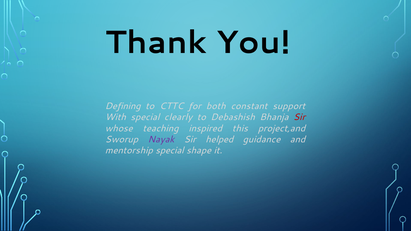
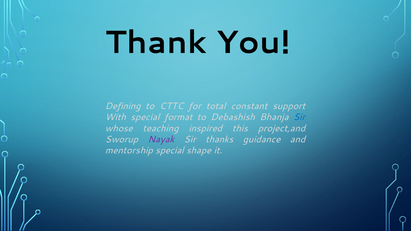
both: both -> total
clearly: clearly -> format
Sir at (299, 117) colour: red -> blue
helped: helped -> thanks
